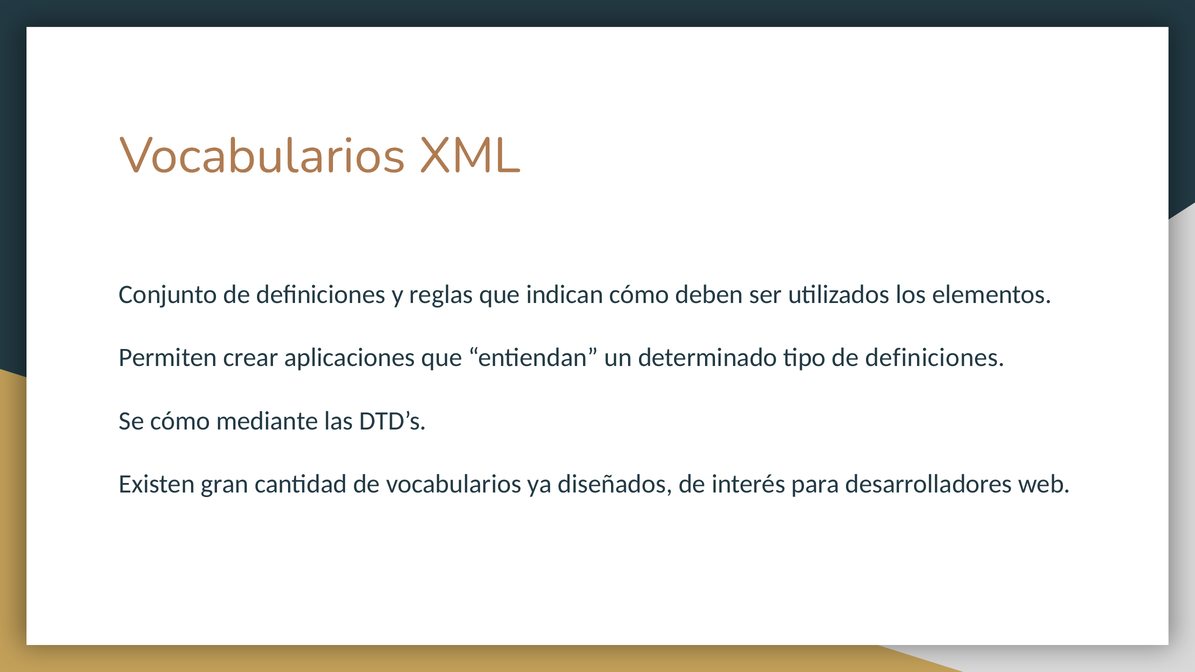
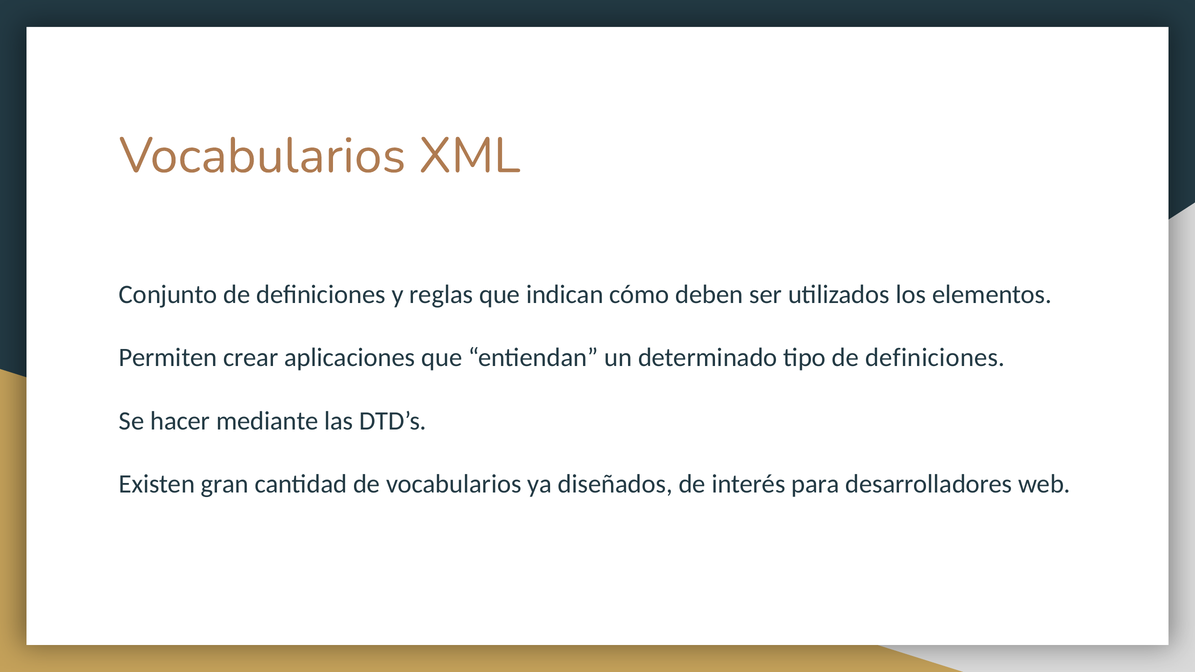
Se cómo: cómo -> hacer
